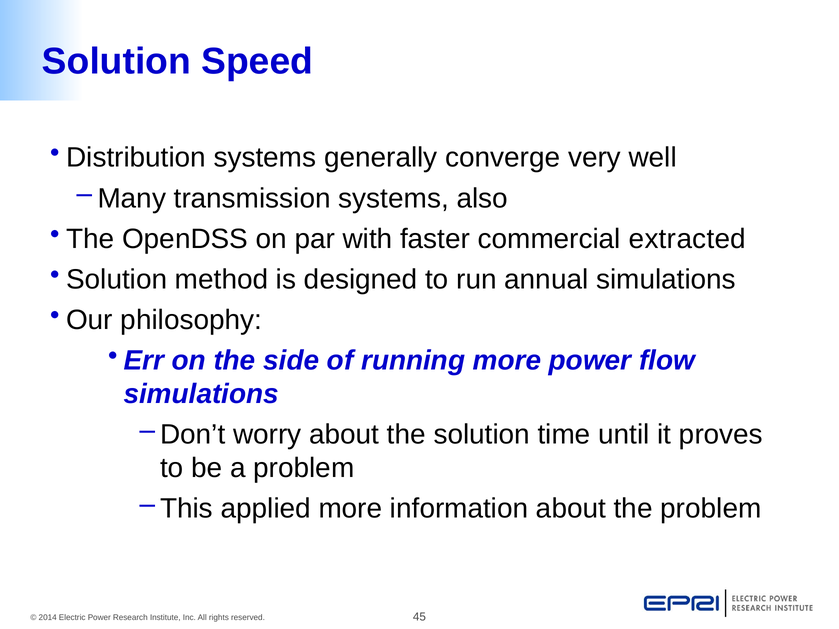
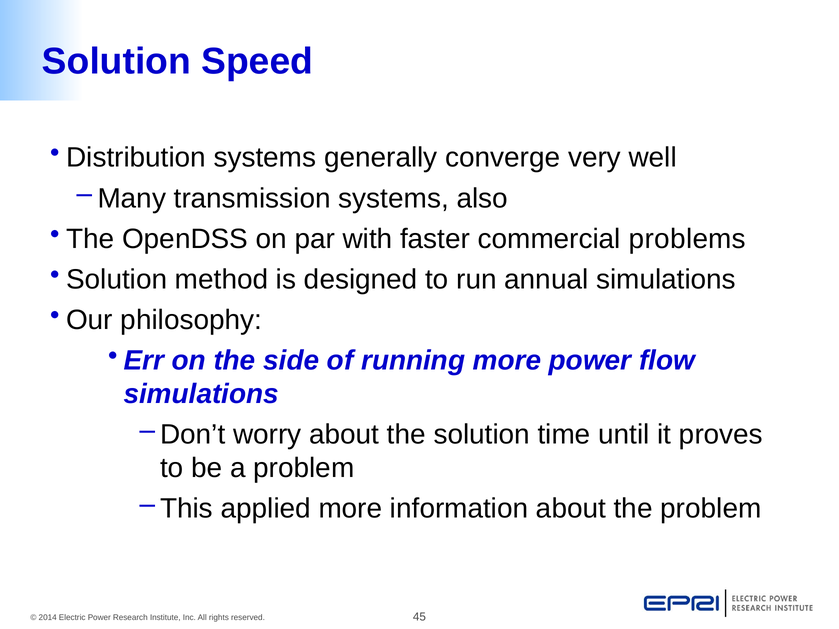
extracted: extracted -> problems
